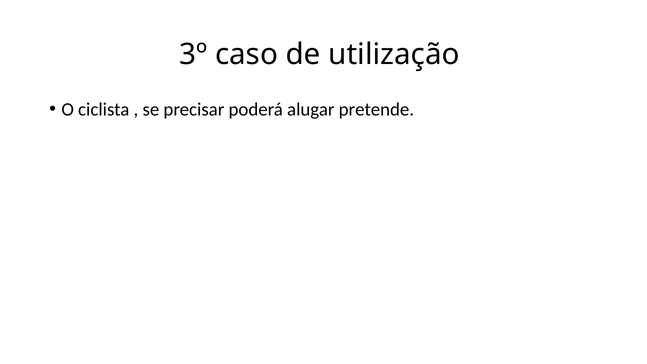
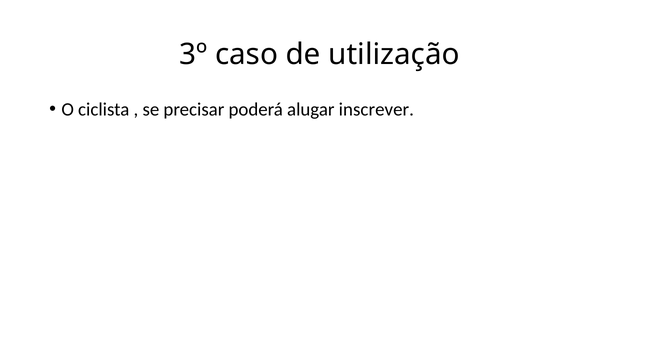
pretende: pretende -> inscrever
